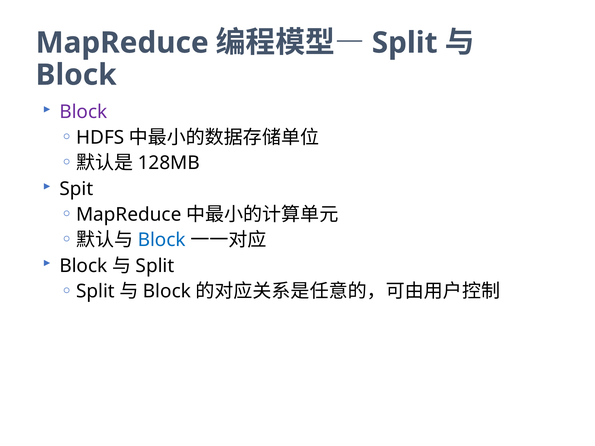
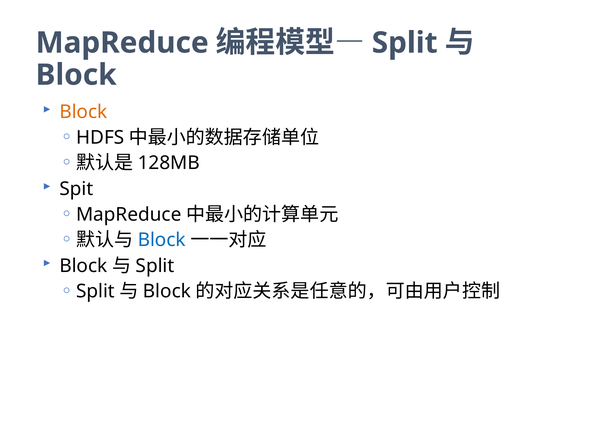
Block at (83, 112) colour: purple -> orange
